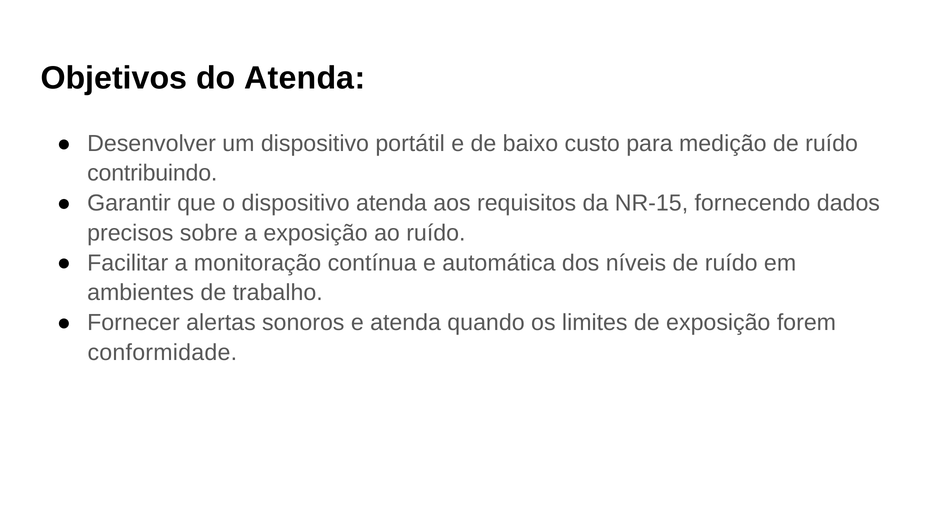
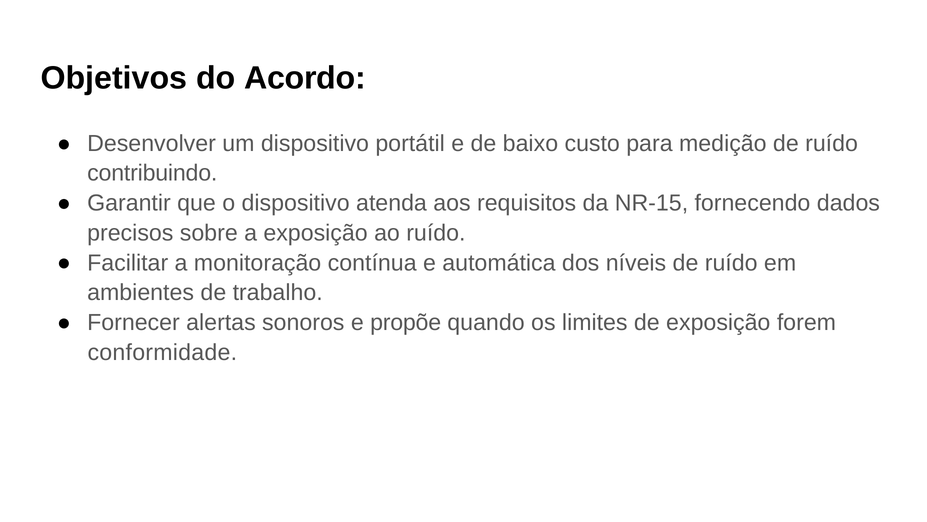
do Atenda: Atenda -> Acordo
e atenda: atenda -> propõe
